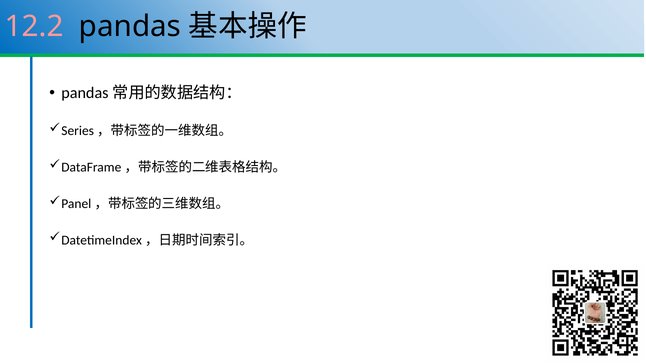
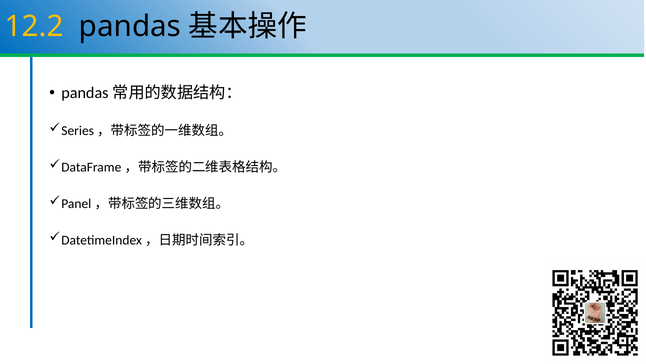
12.2 colour: pink -> yellow
